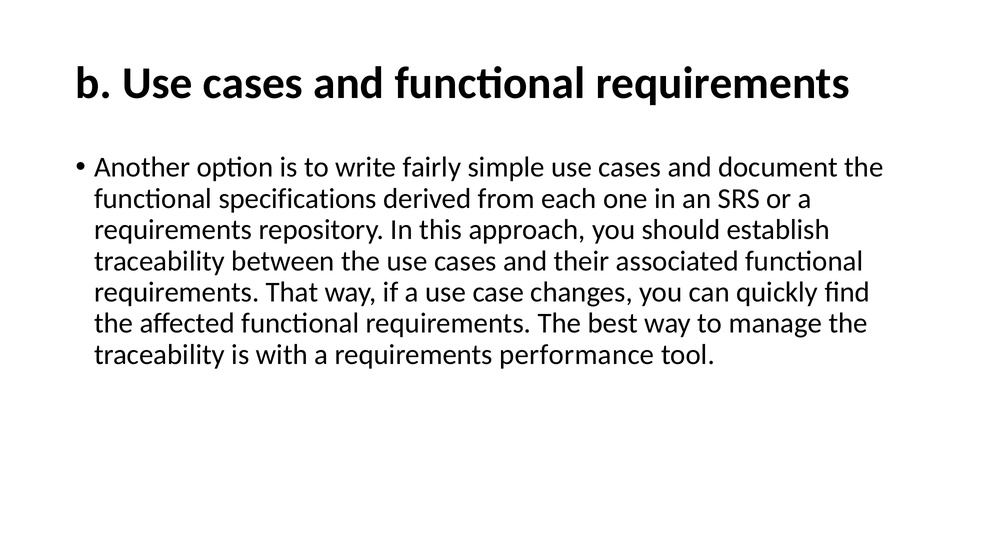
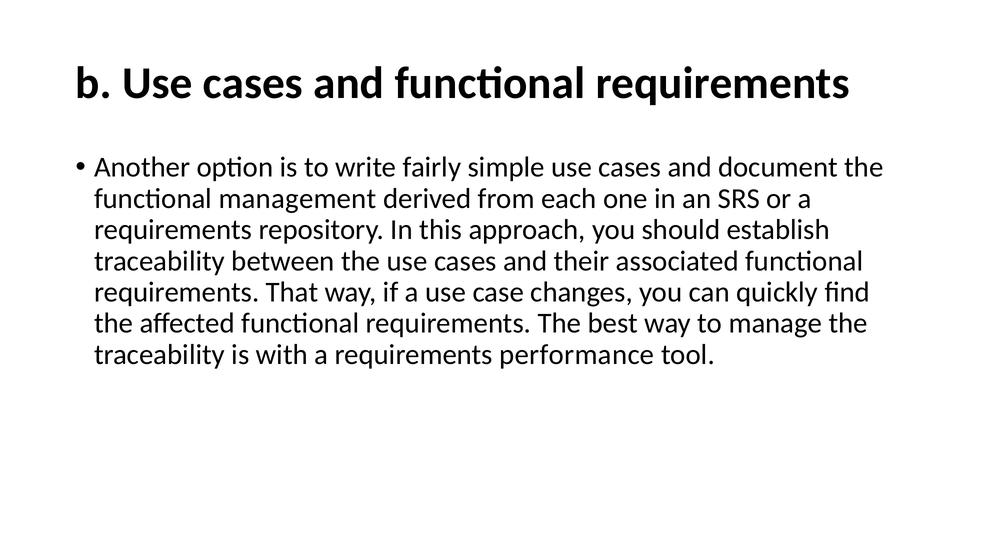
specifications: specifications -> management
